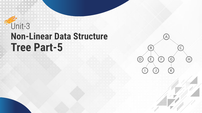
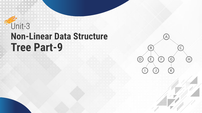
Part-5: Part-5 -> Part-9
